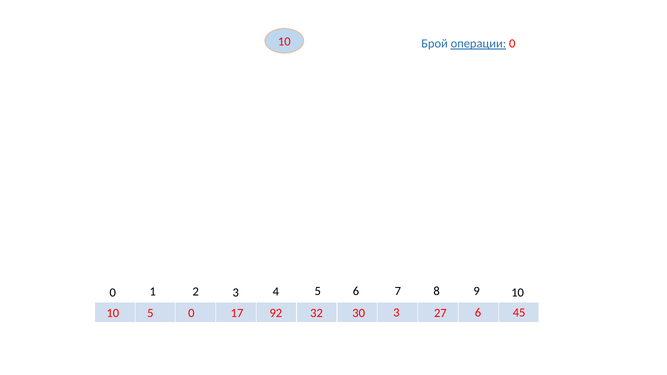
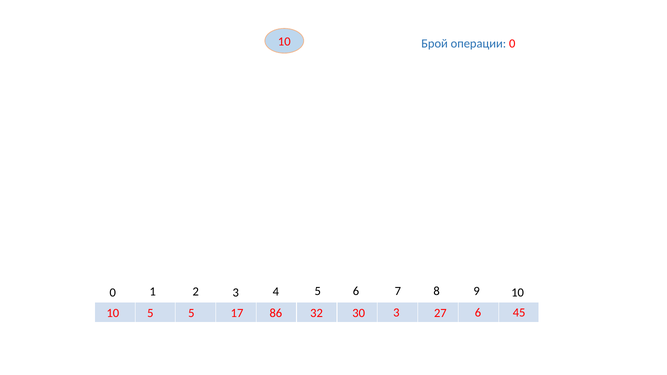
операции underline: present -> none
92: 92 -> 86
5 0: 0 -> 5
